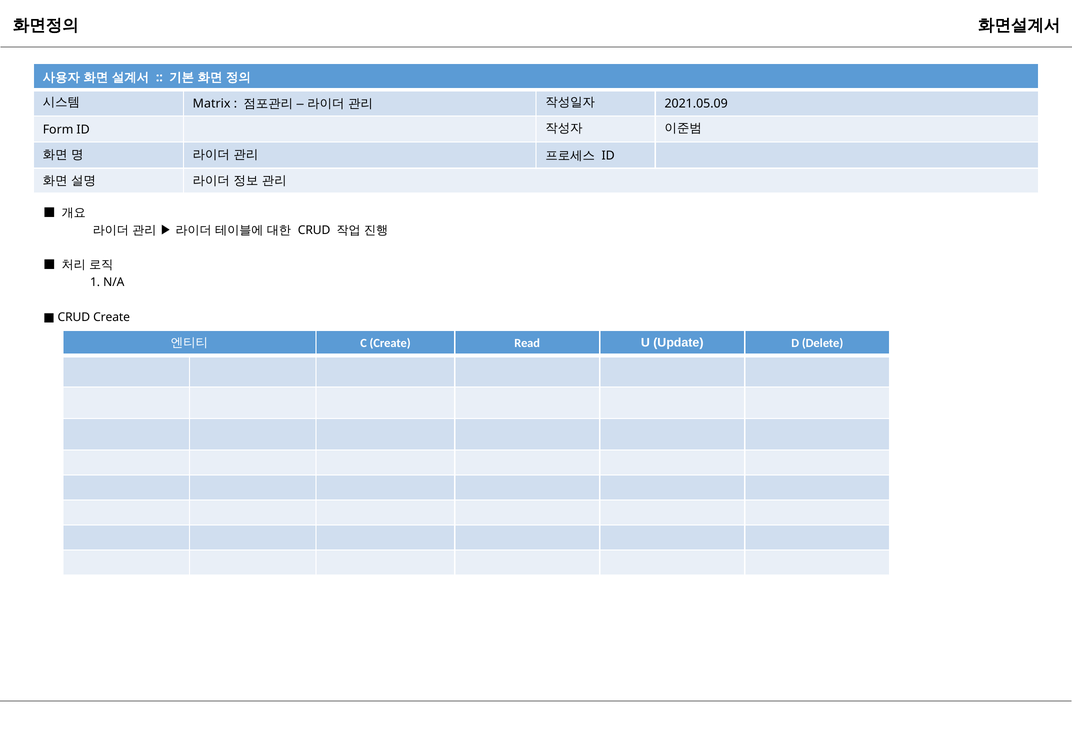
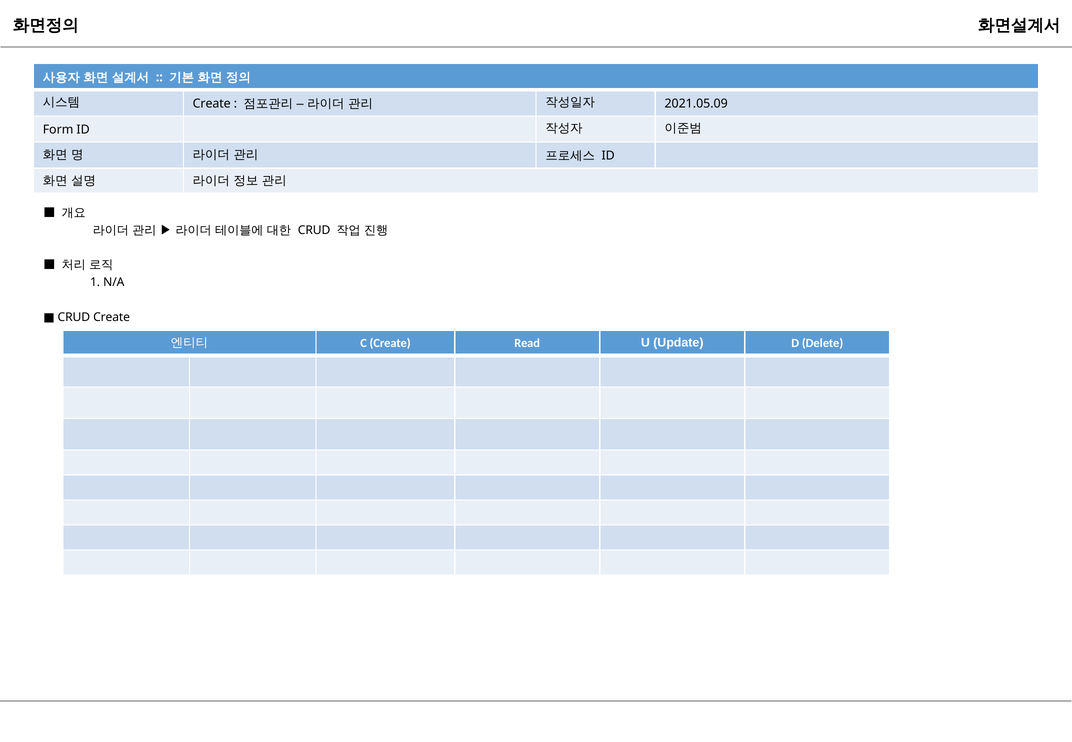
Matrix at (212, 103): Matrix -> Create
